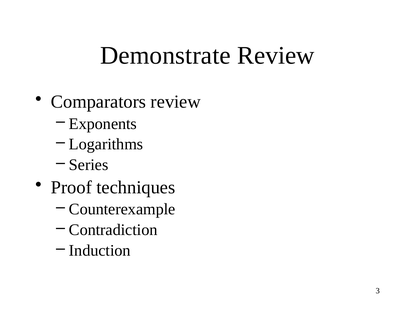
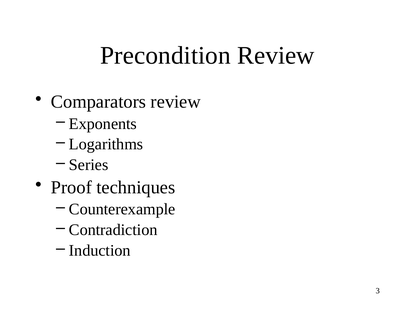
Demonstrate: Demonstrate -> Precondition
